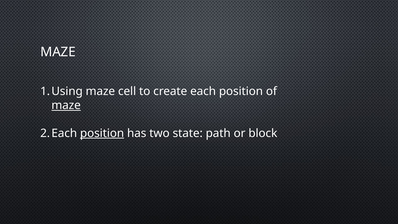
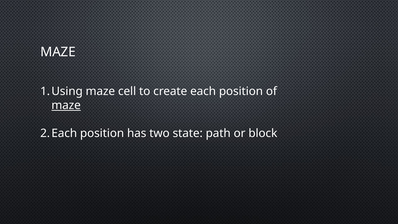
position at (102, 133) underline: present -> none
